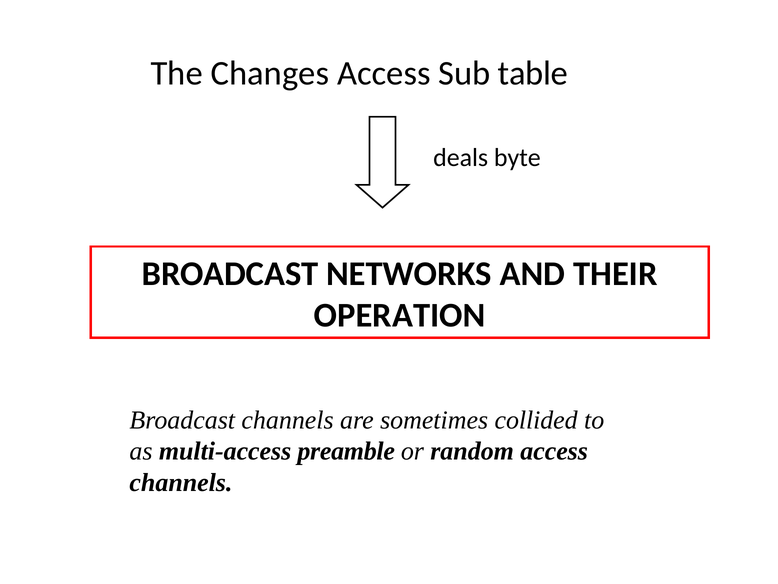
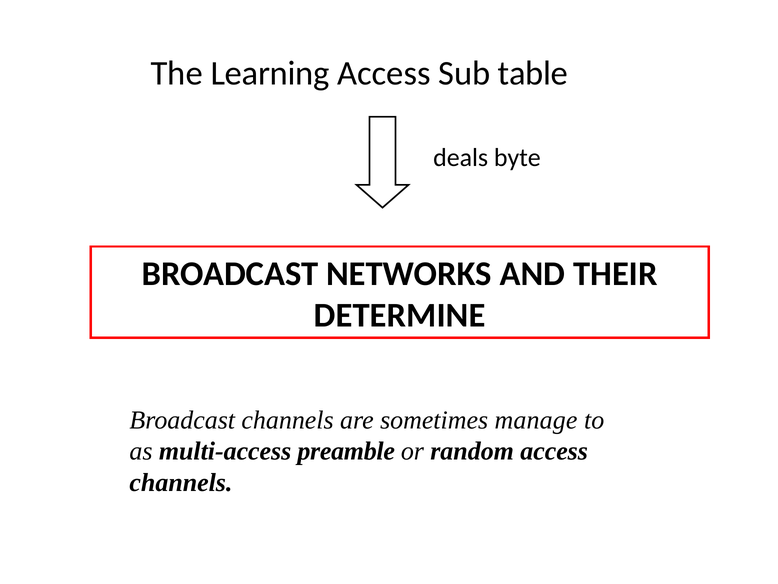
Changes: Changes -> Learning
OPERATION: OPERATION -> DETERMINE
collided: collided -> manage
